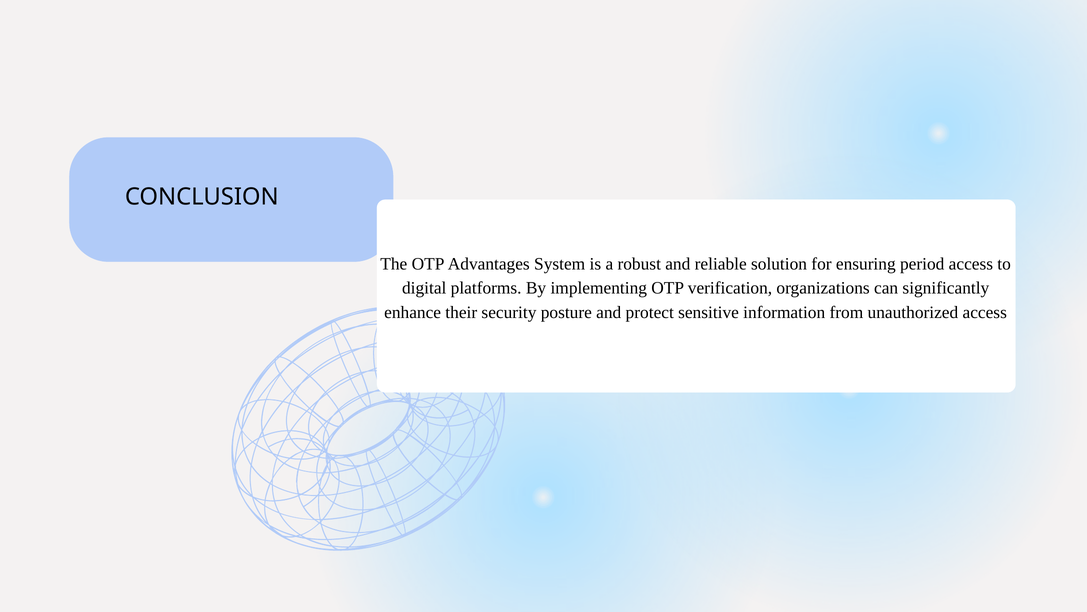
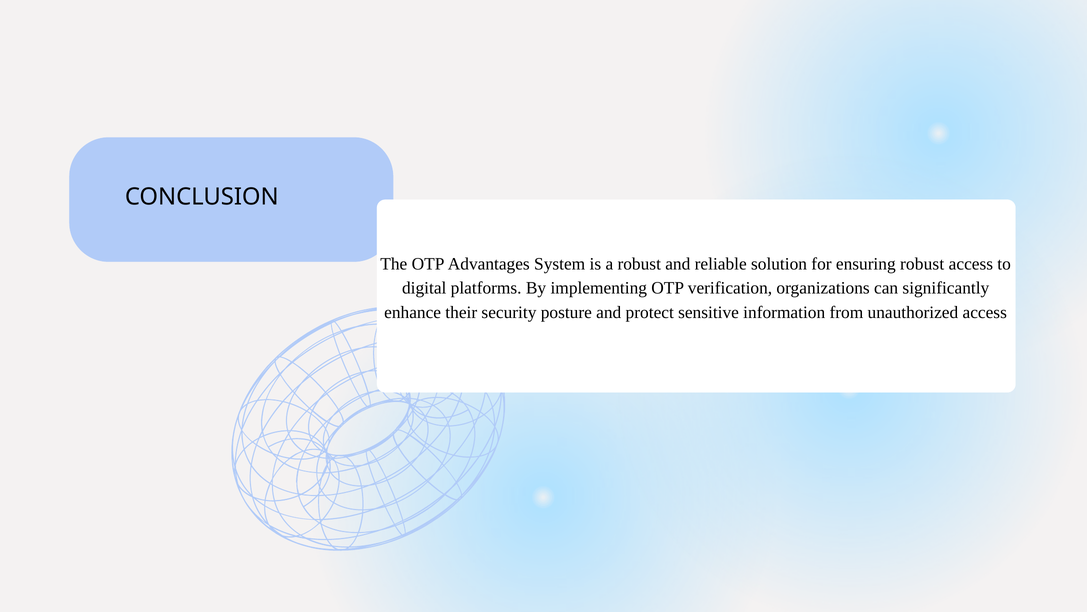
ensuring period: period -> robust
